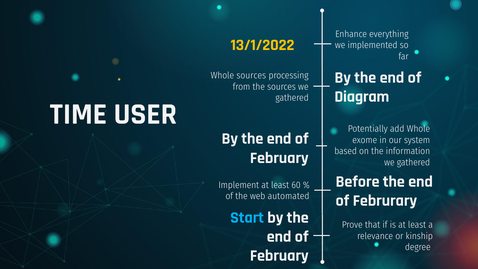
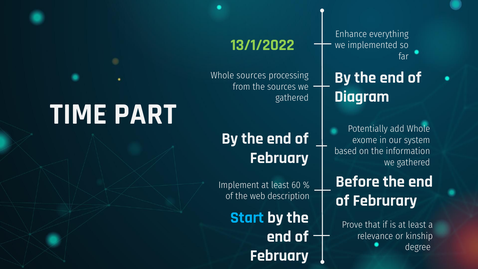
13/1/2022 colour: yellow -> light green
USER: USER -> PART
automated: automated -> description
